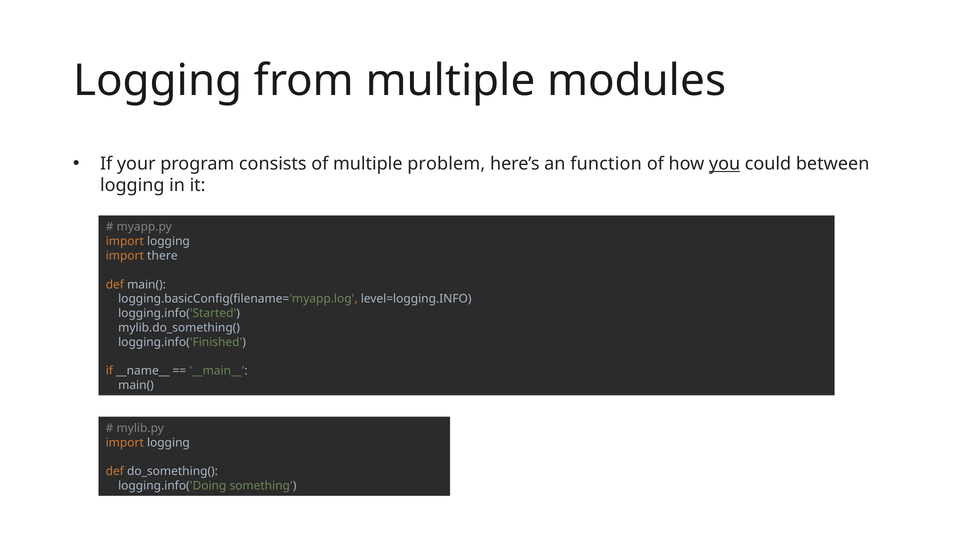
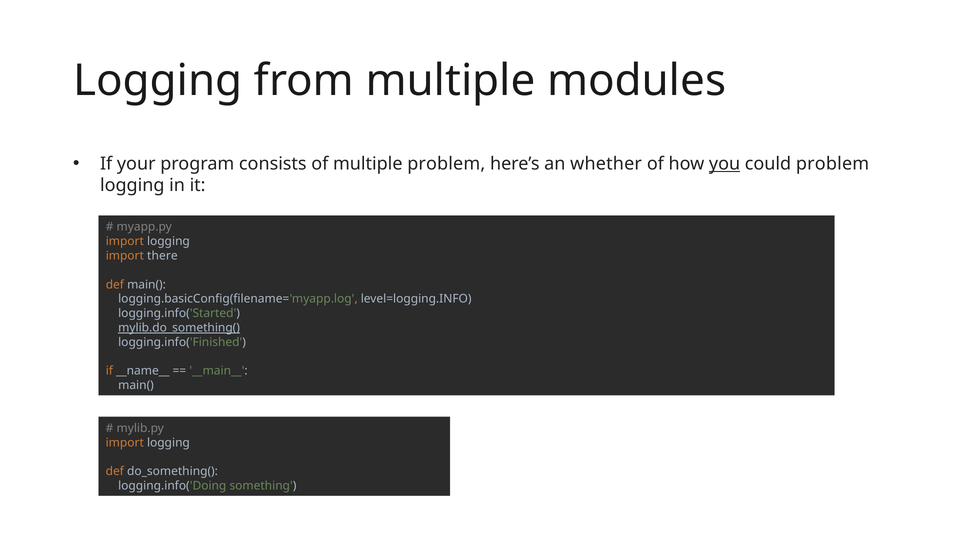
function: function -> whether
could between: between -> problem
mylib.do_something( underline: none -> present
